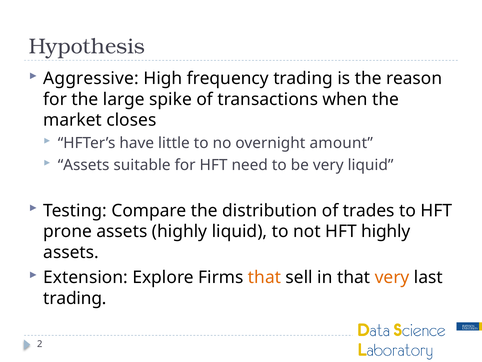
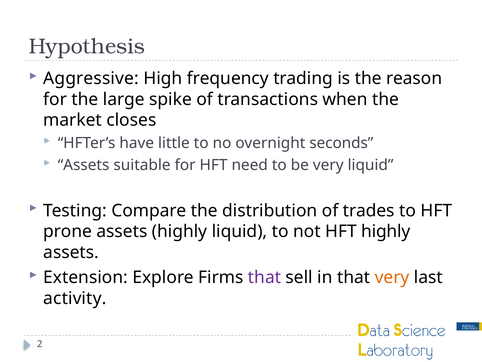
amount: amount -> seconds
that at (265, 277) colour: orange -> purple
trading at (75, 298): trading -> activity
